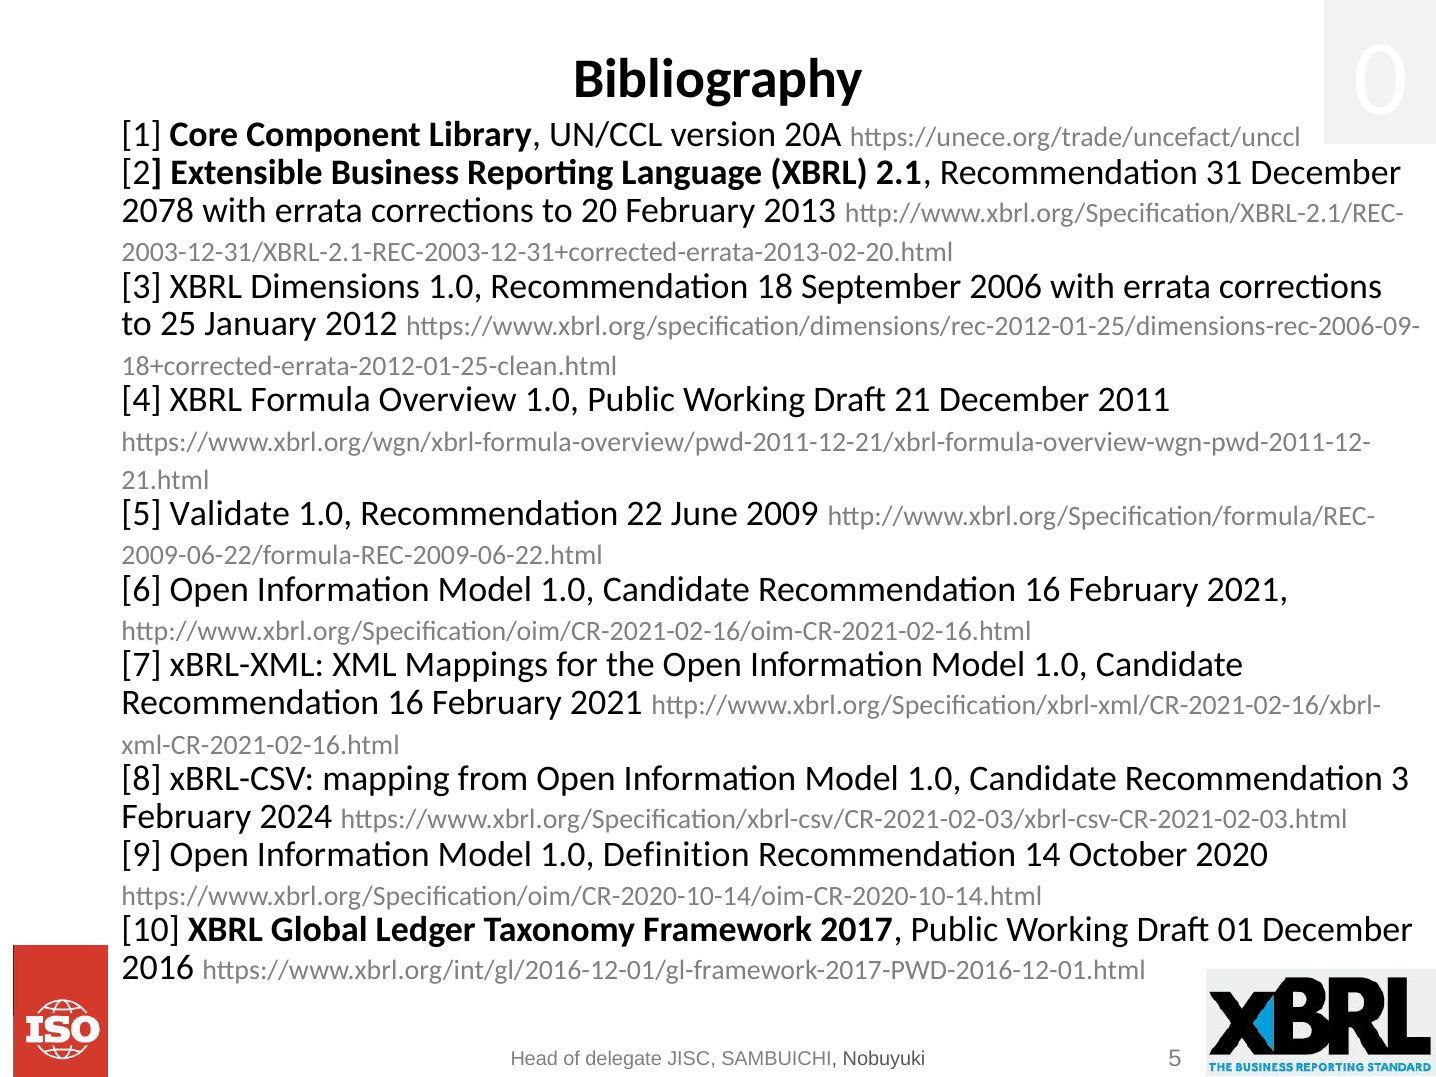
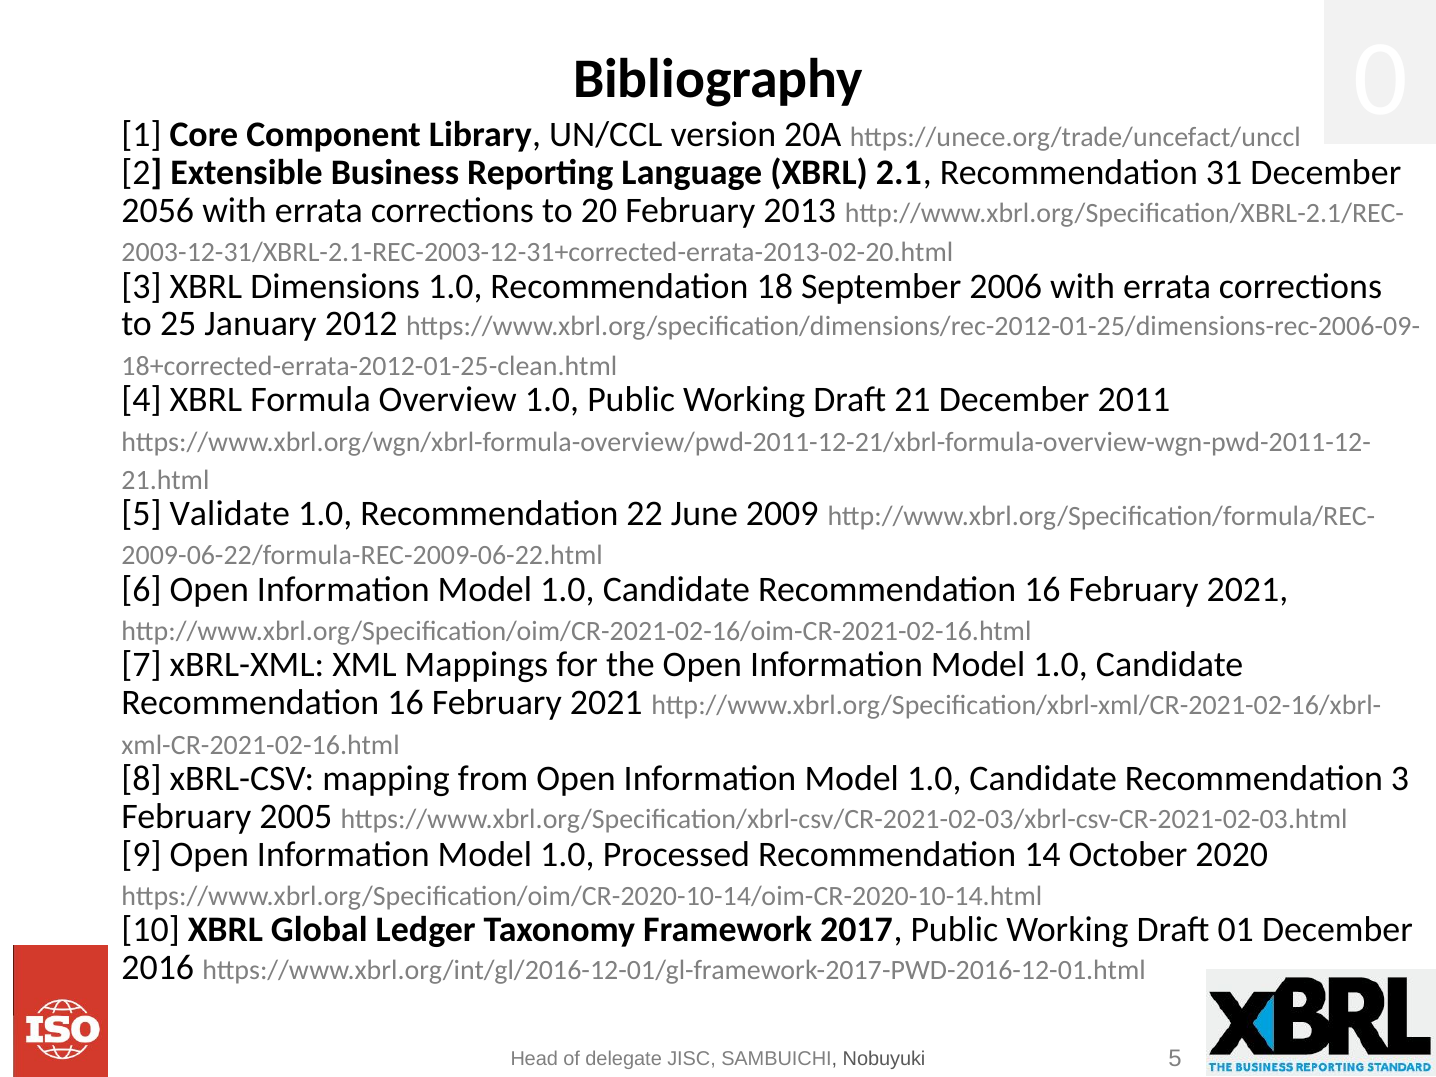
2078: 2078 -> 2056
2024: 2024 -> 2005
Definition: Definition -> Processed
